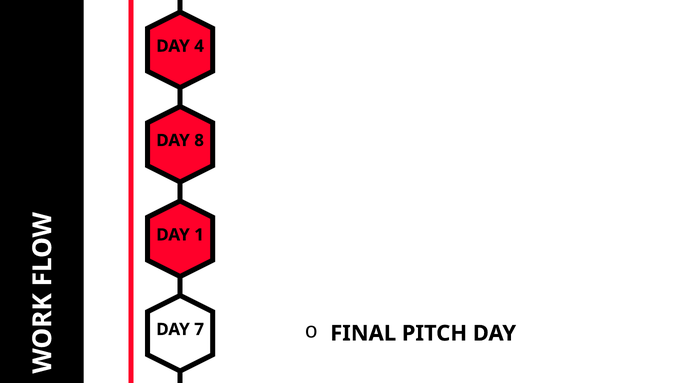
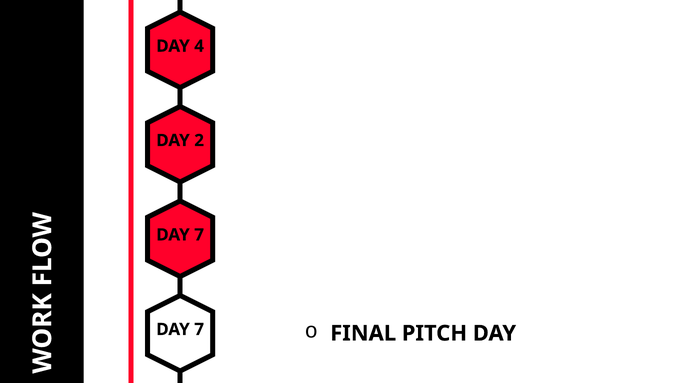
8: 8 -> 2
1 at (199, 235): 1 -> 7
